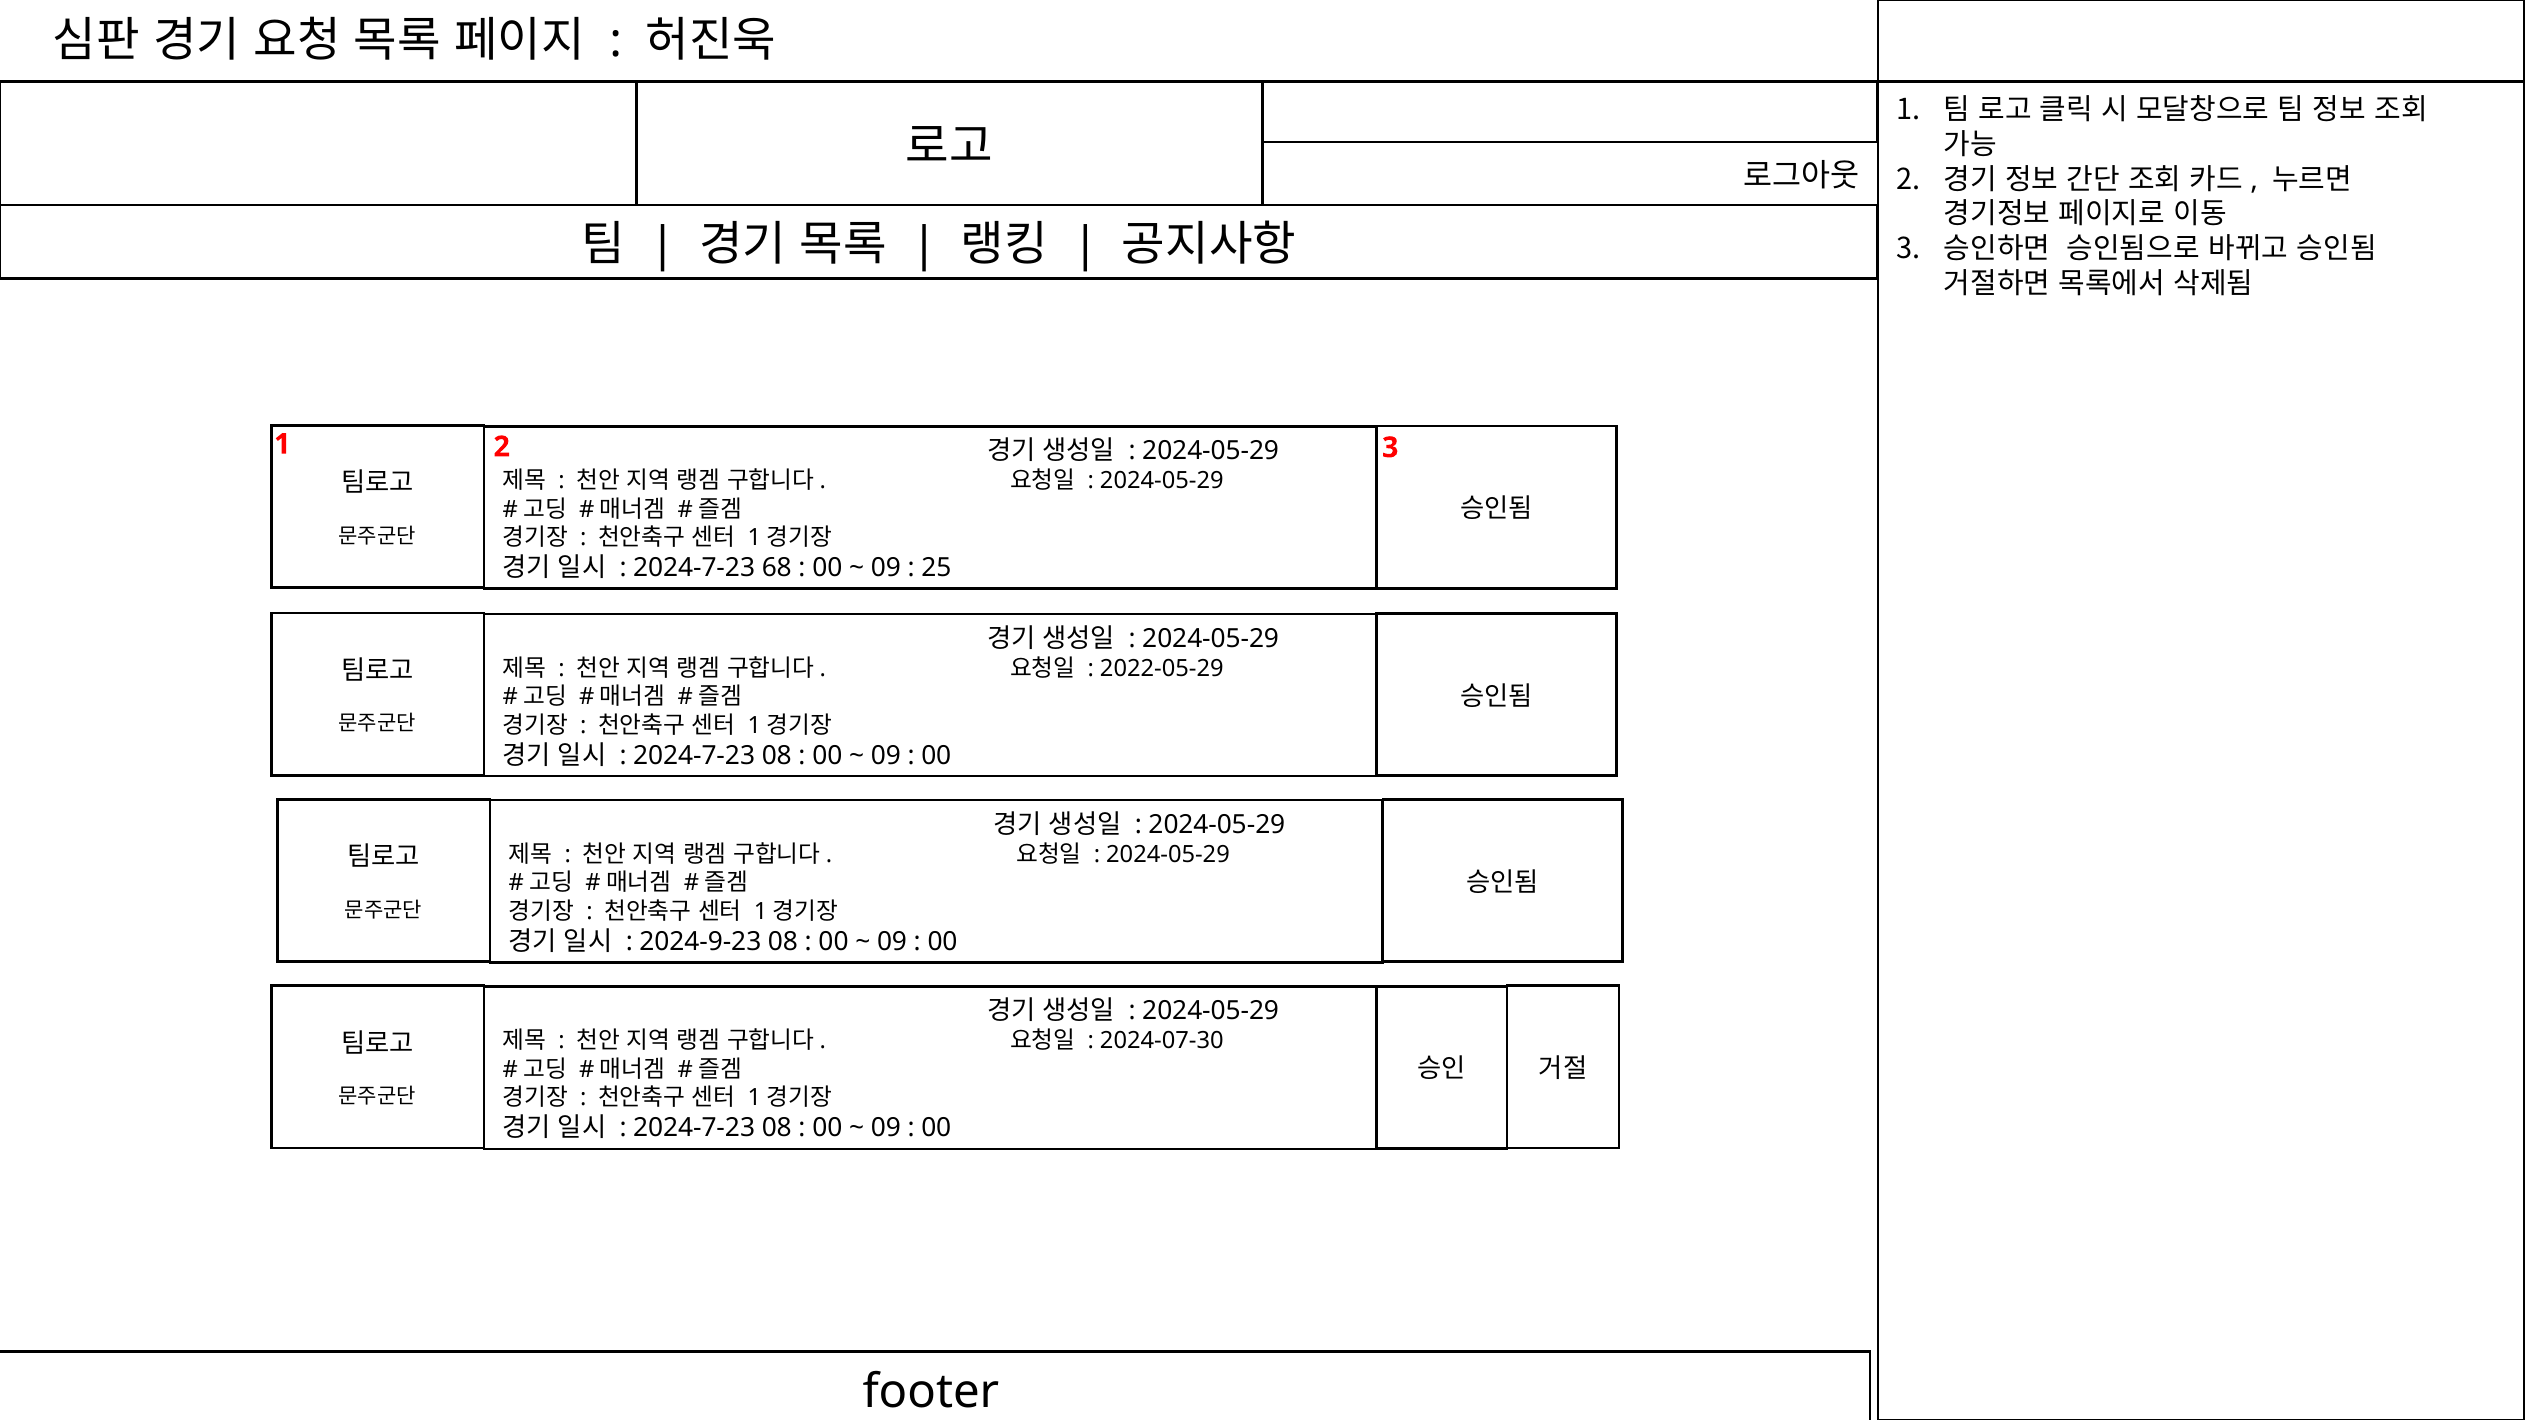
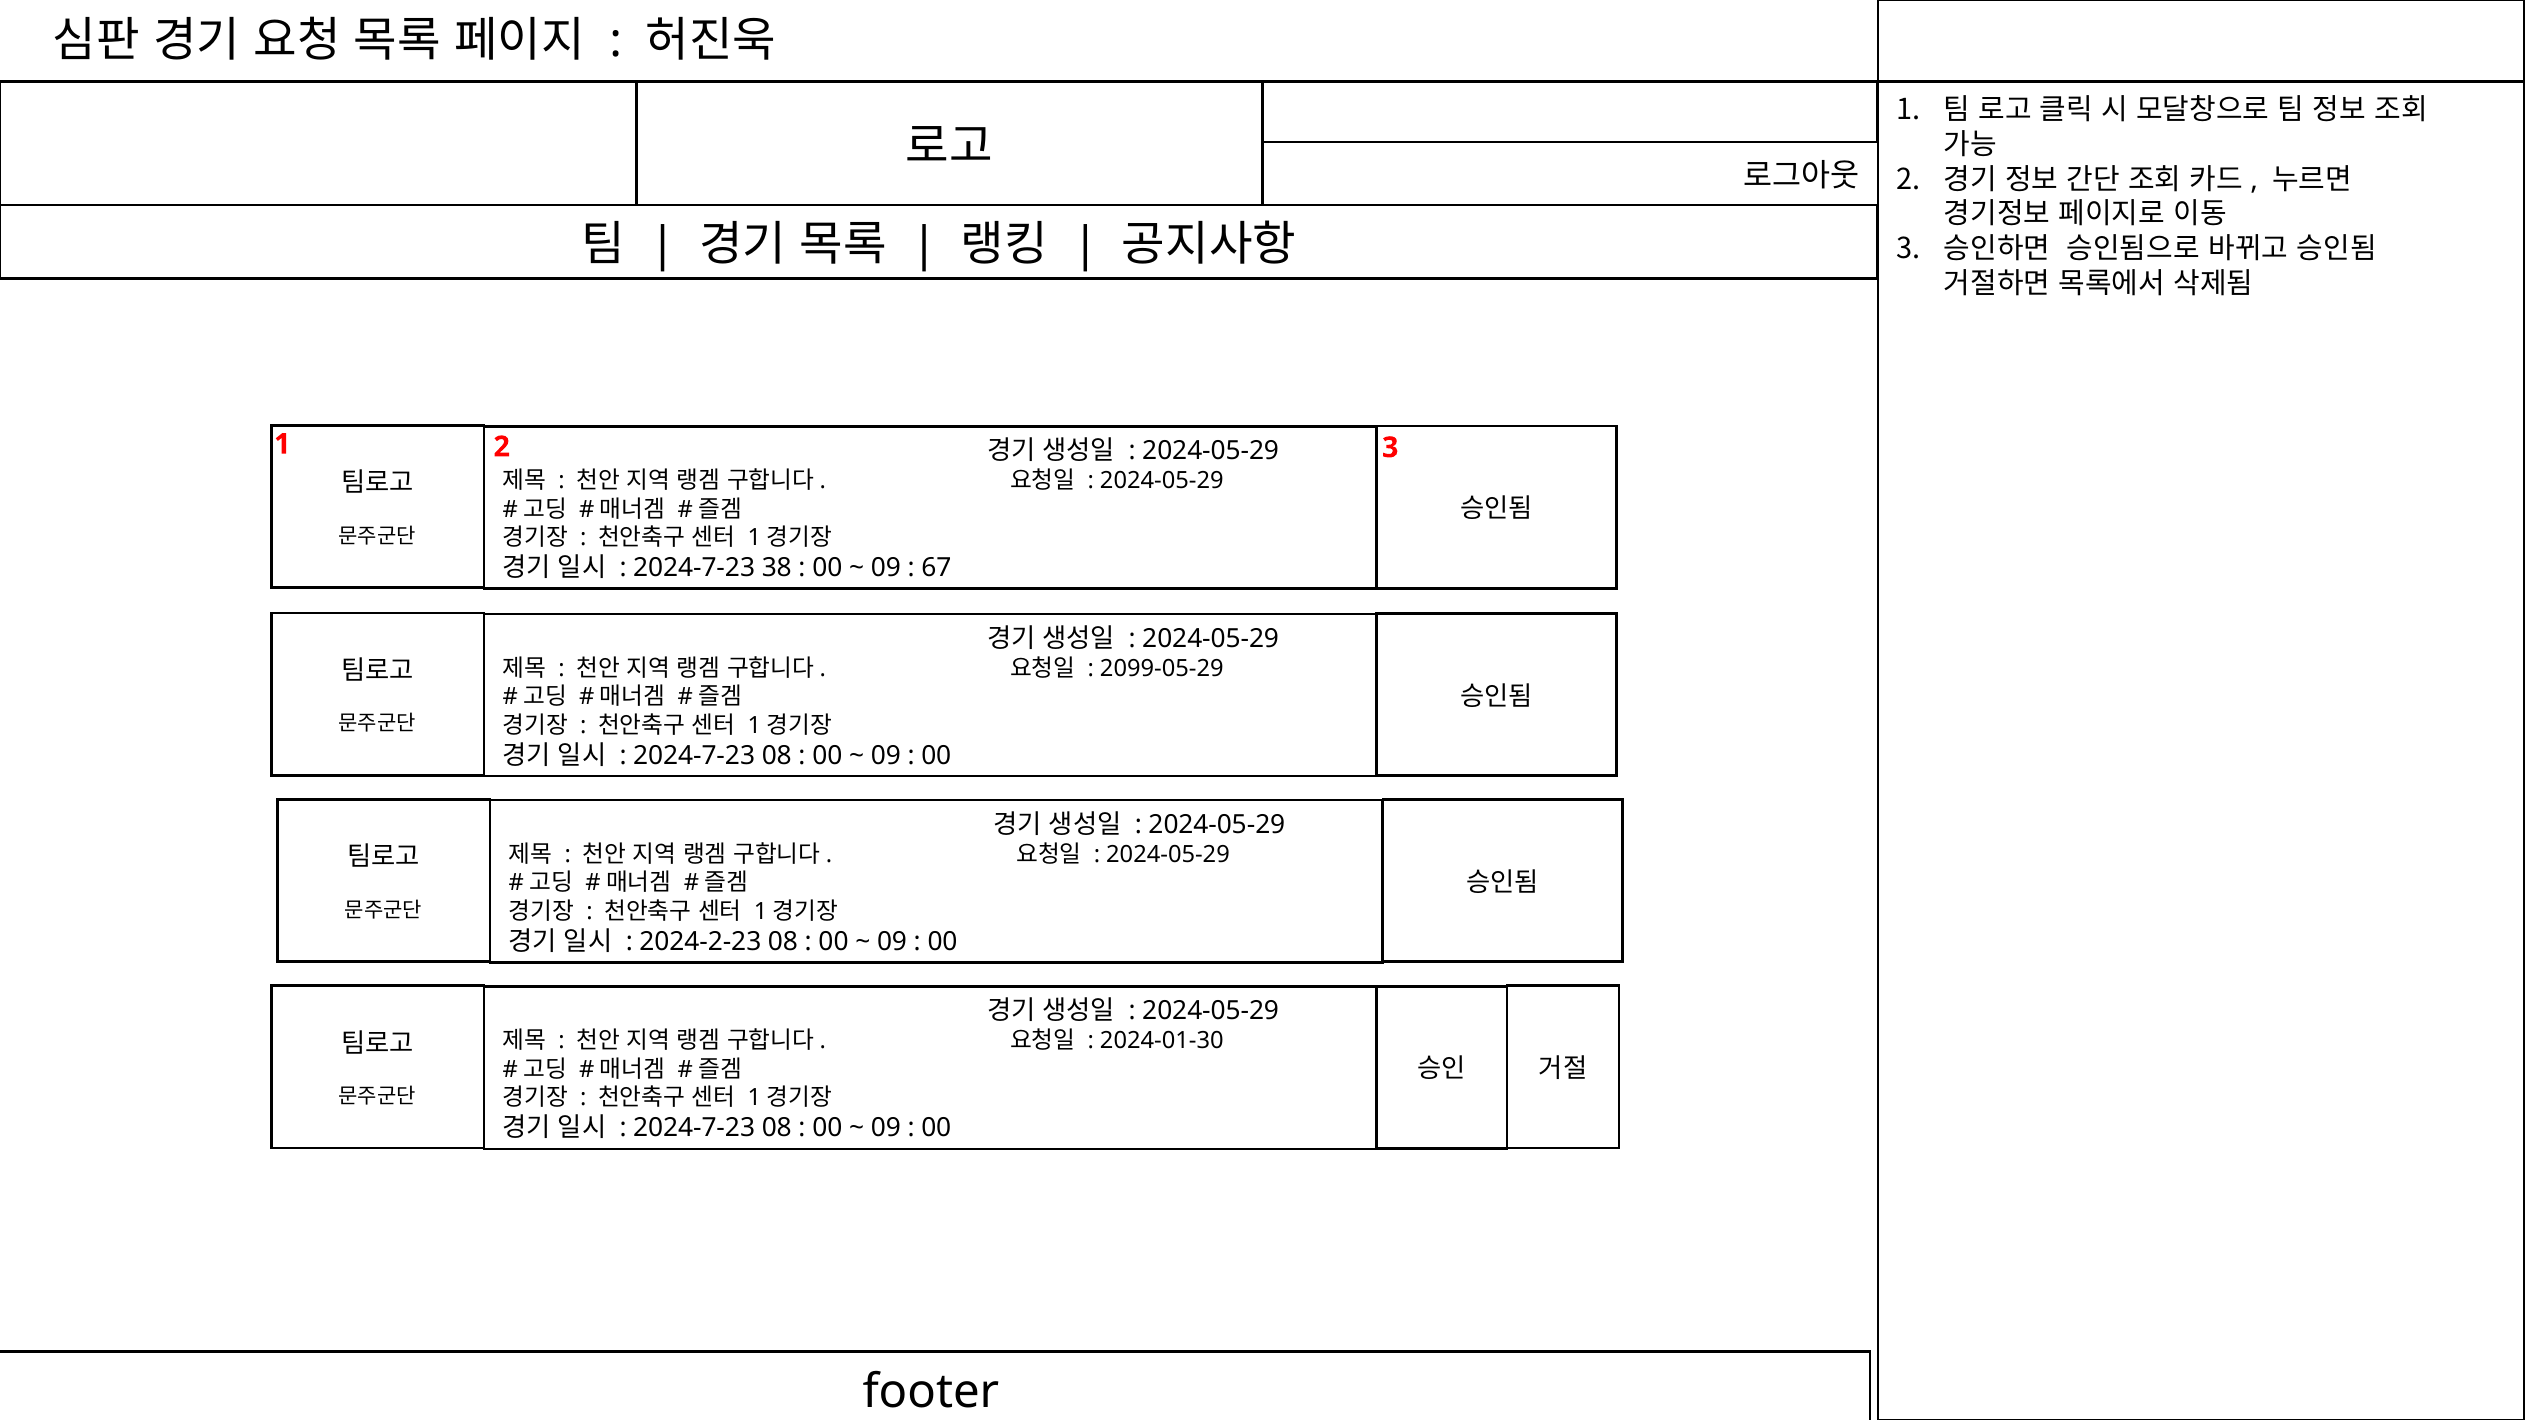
68: 68 -> 38
25: 25 -> 67
2022-05-29: 2022-05-29 -> 2099-05-29
2024-9-23: 2024-9-23 -> 2024-2-23
2024-07-30: 2024-07-30 -> 2024-01-30
